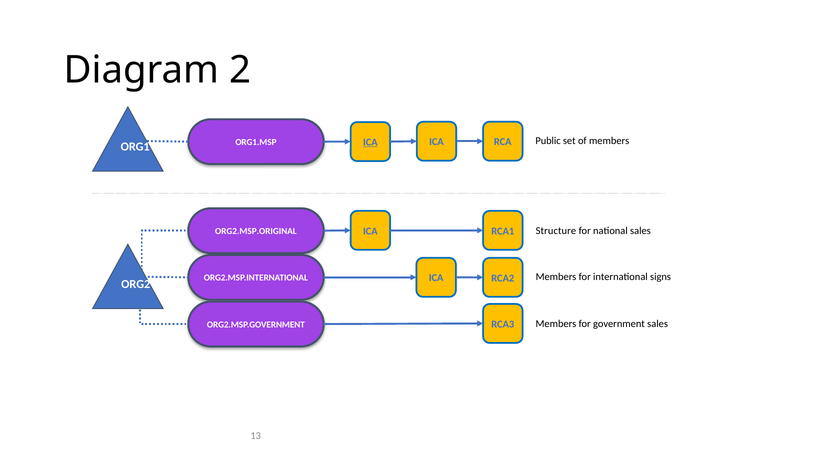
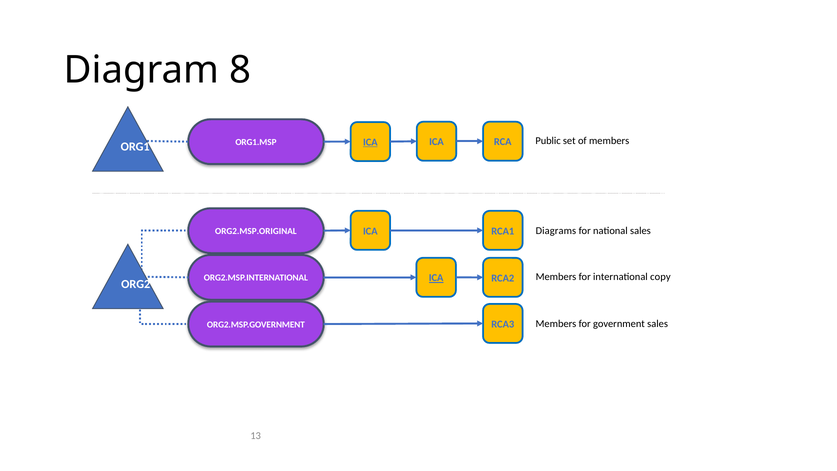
2: 2 -> 8
Structure: Structure -> Diagrams
signs: signs -> copy
ICA at (436, 278) underline: none -> present
